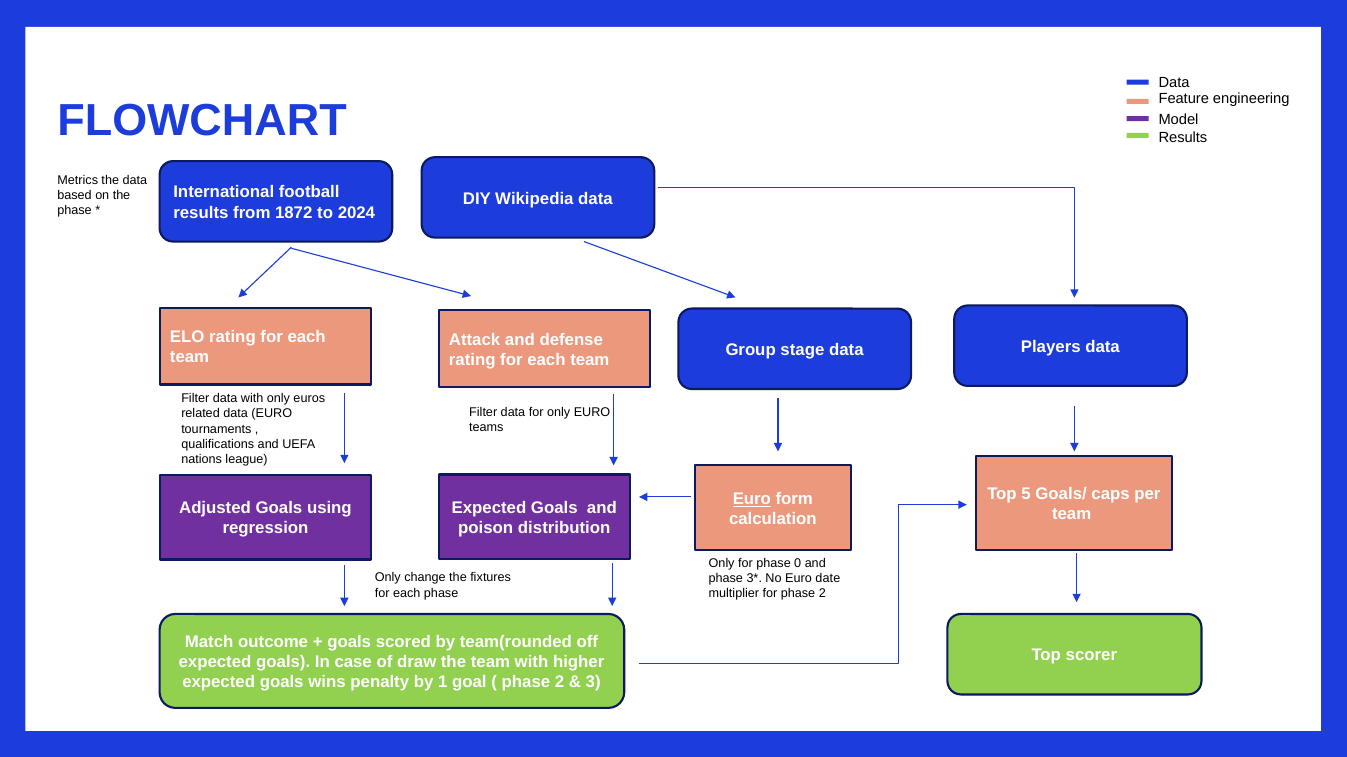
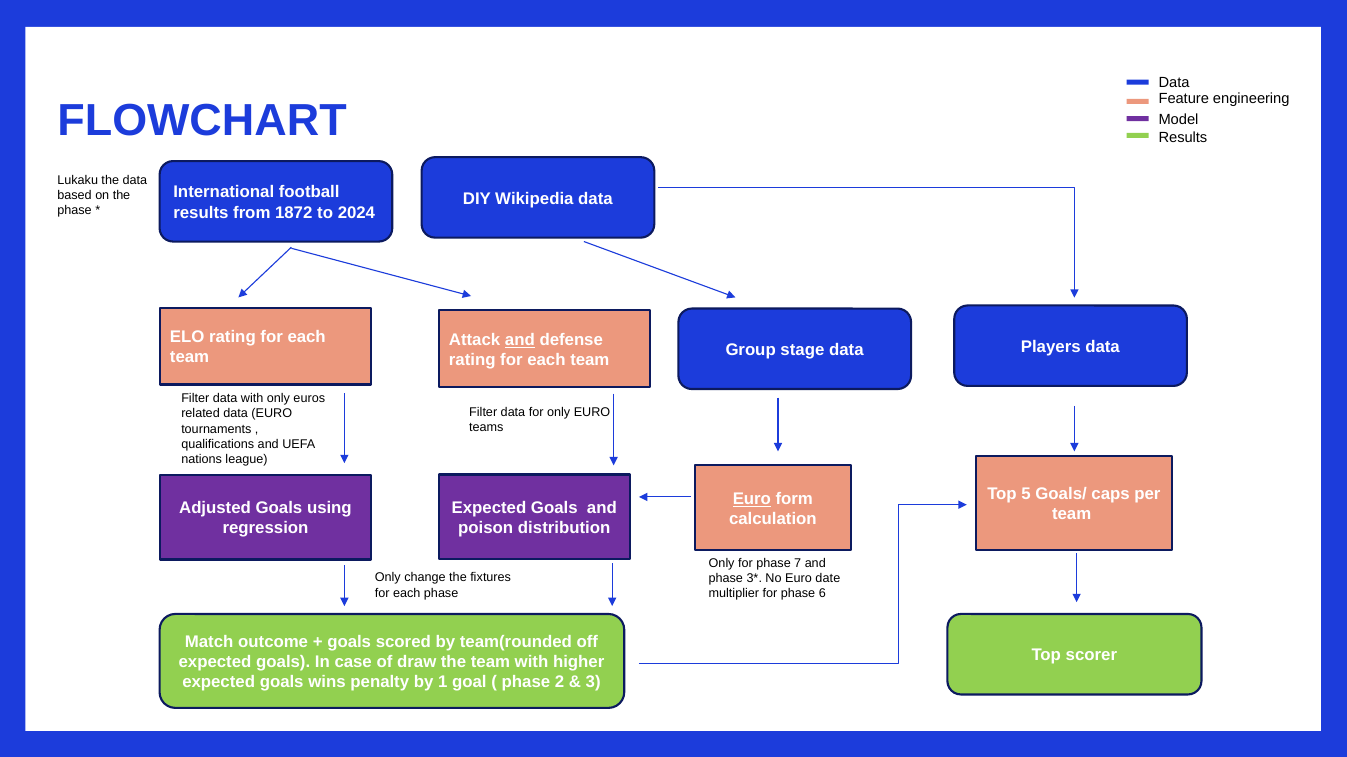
Metrics: Metrics -> Lukaku
and at (520, 340) underline: none -> present
0: 0 -> 7
for phase 2: 2 -> 6
